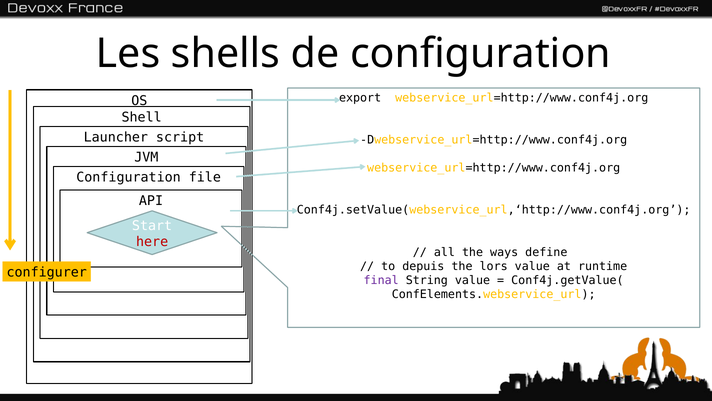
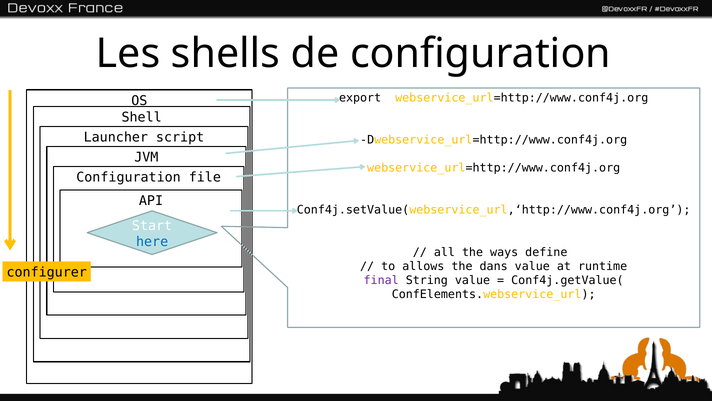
here colour: red -> blue
depuis: depuis -> allows
lors: lors -> dans
